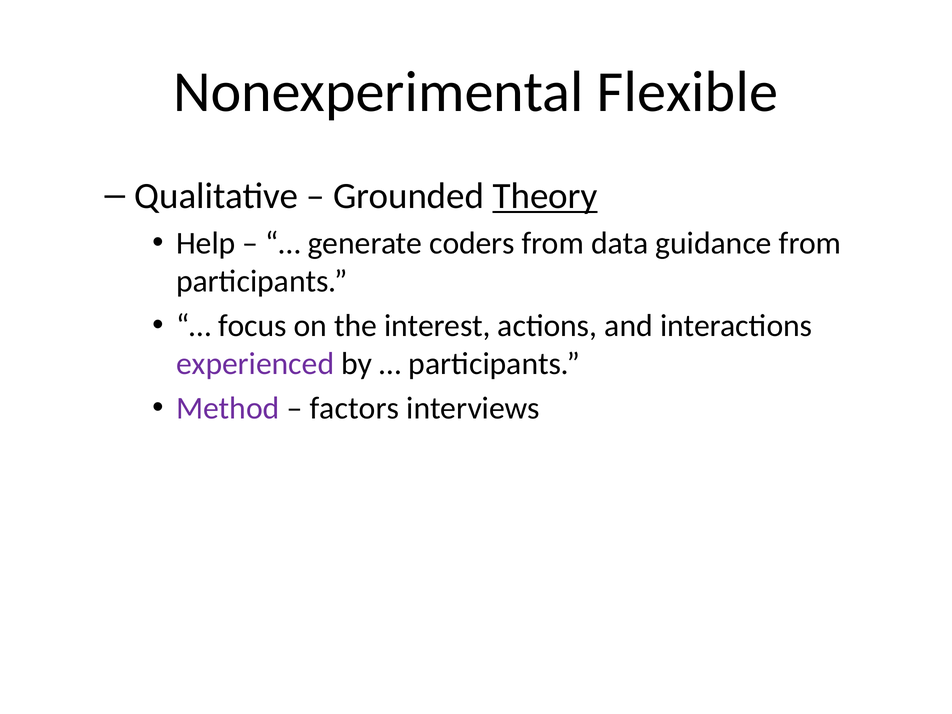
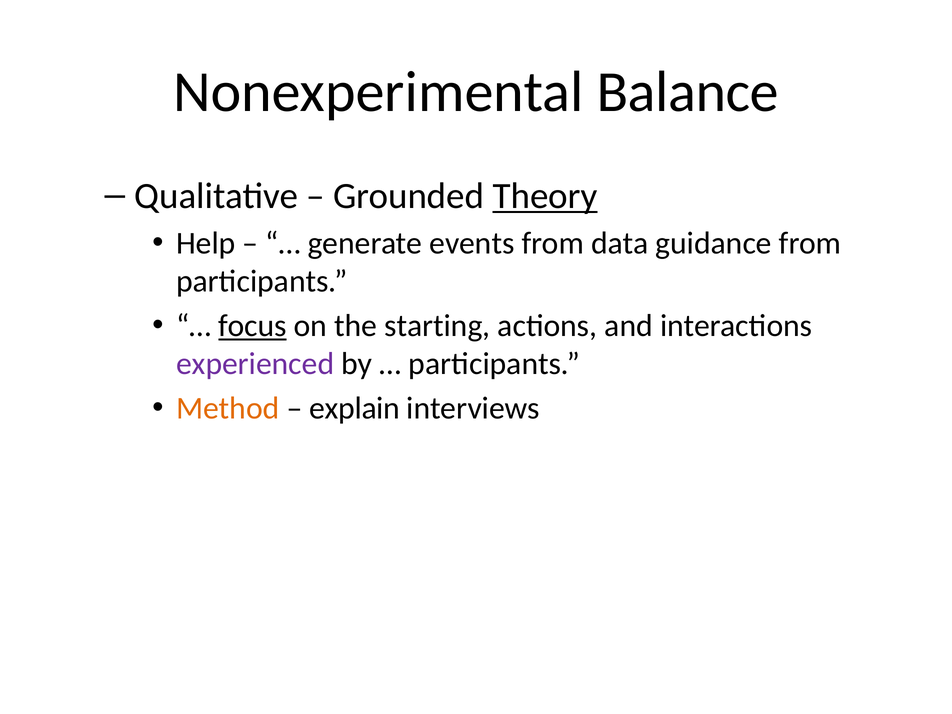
Flexible: Flexible -> Balance
coders: coders -> events
focus underline: none -> present
interest: interest -> starting
Method colour: purple -> orange
factors: factors -> explain
